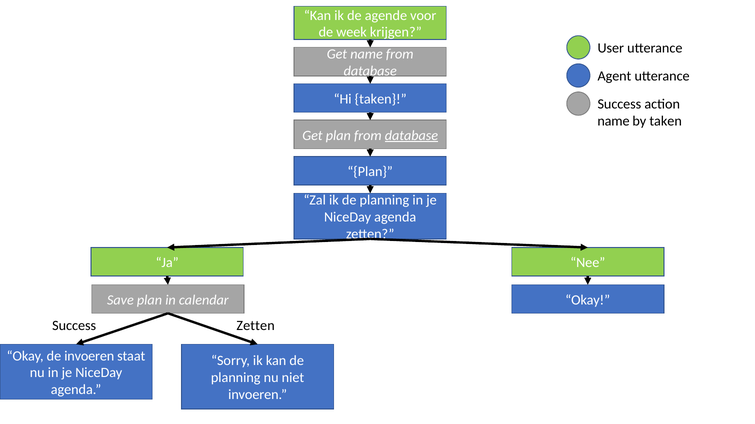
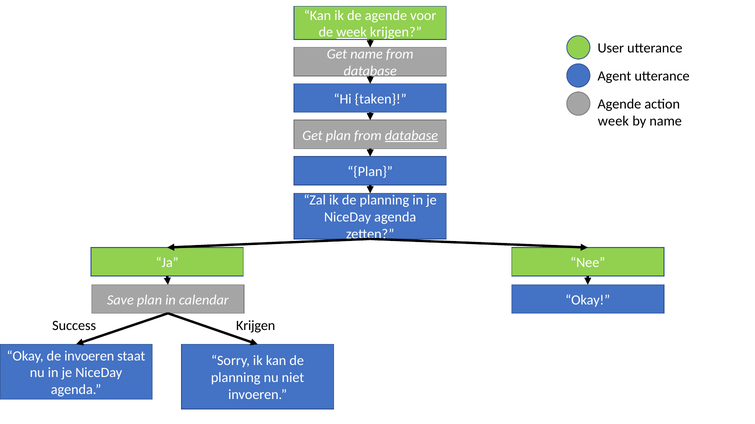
week at (352, 32) underline: none -> present
Success at (619, 104): Success -> Agende
name at (613, 121): name -> week
by taken: taken -> name
Success Zetten: Zetten -> Krijgen
